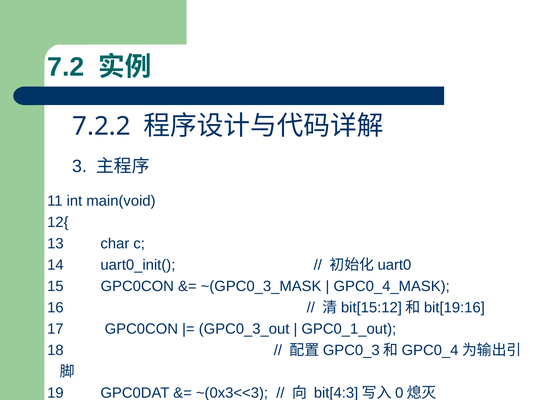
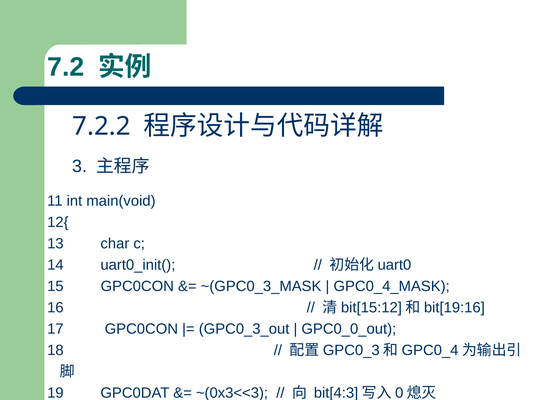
GPC0_1_out: GPC0_1_out -> GPC0_0_out
